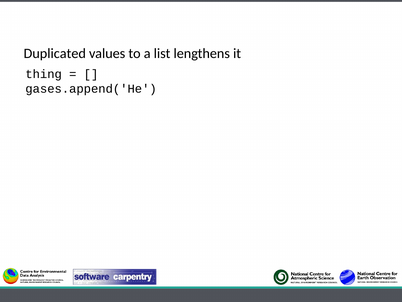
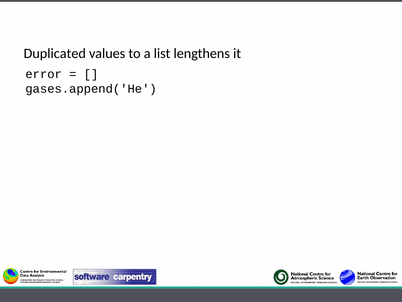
thing: thing -> error
